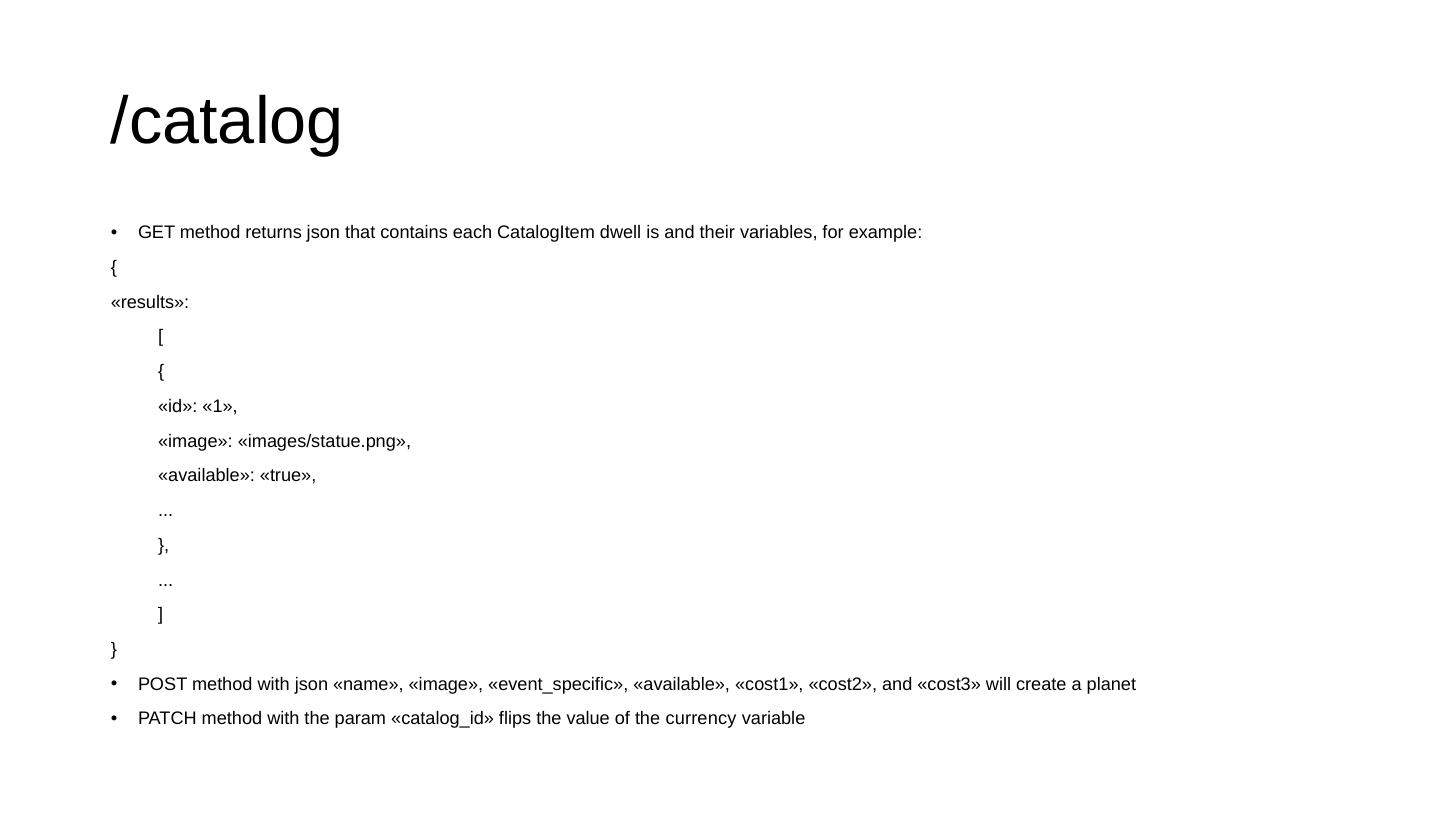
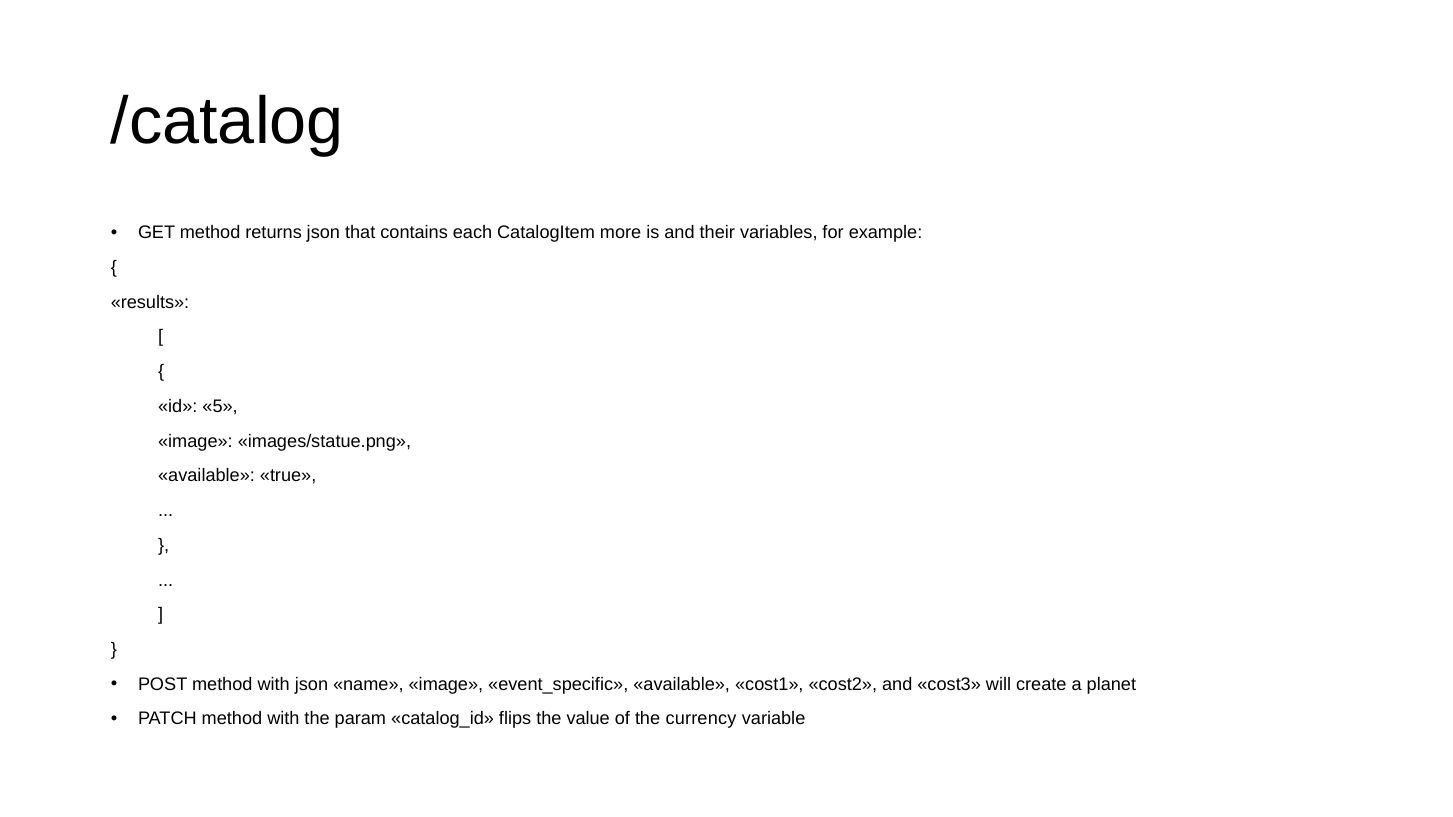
dwell: dwell -> more
1: 1 -> 5
